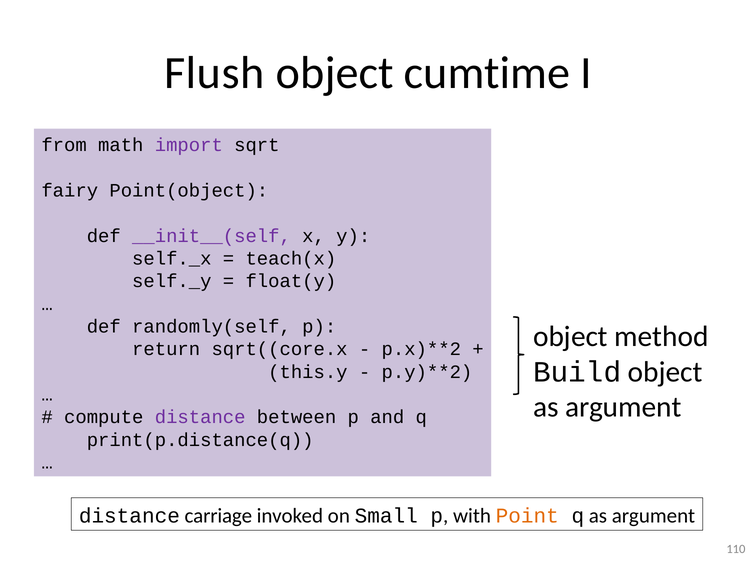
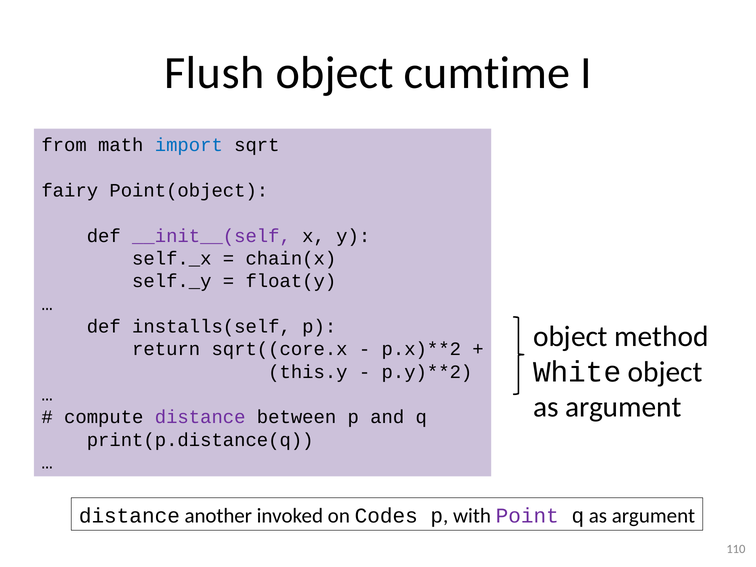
import colour: purple -> blue
teach(x: teach(x -> chain(x
randomly(self: randomly(self -> installs(self
Build: Build -> White
carriage: carriage -> another
Small: Small -> Codes
Point colour: orange -> purple
